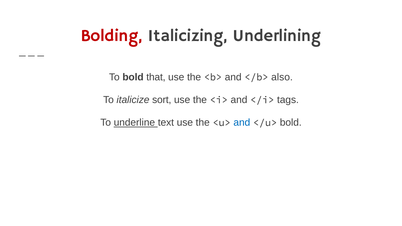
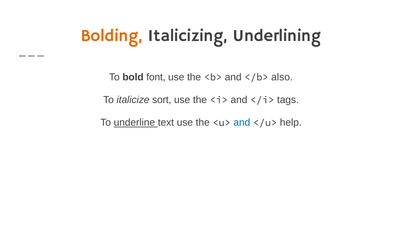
Bolding colour: red -> orange
that: that -> font
</u> bold: bold -> help
